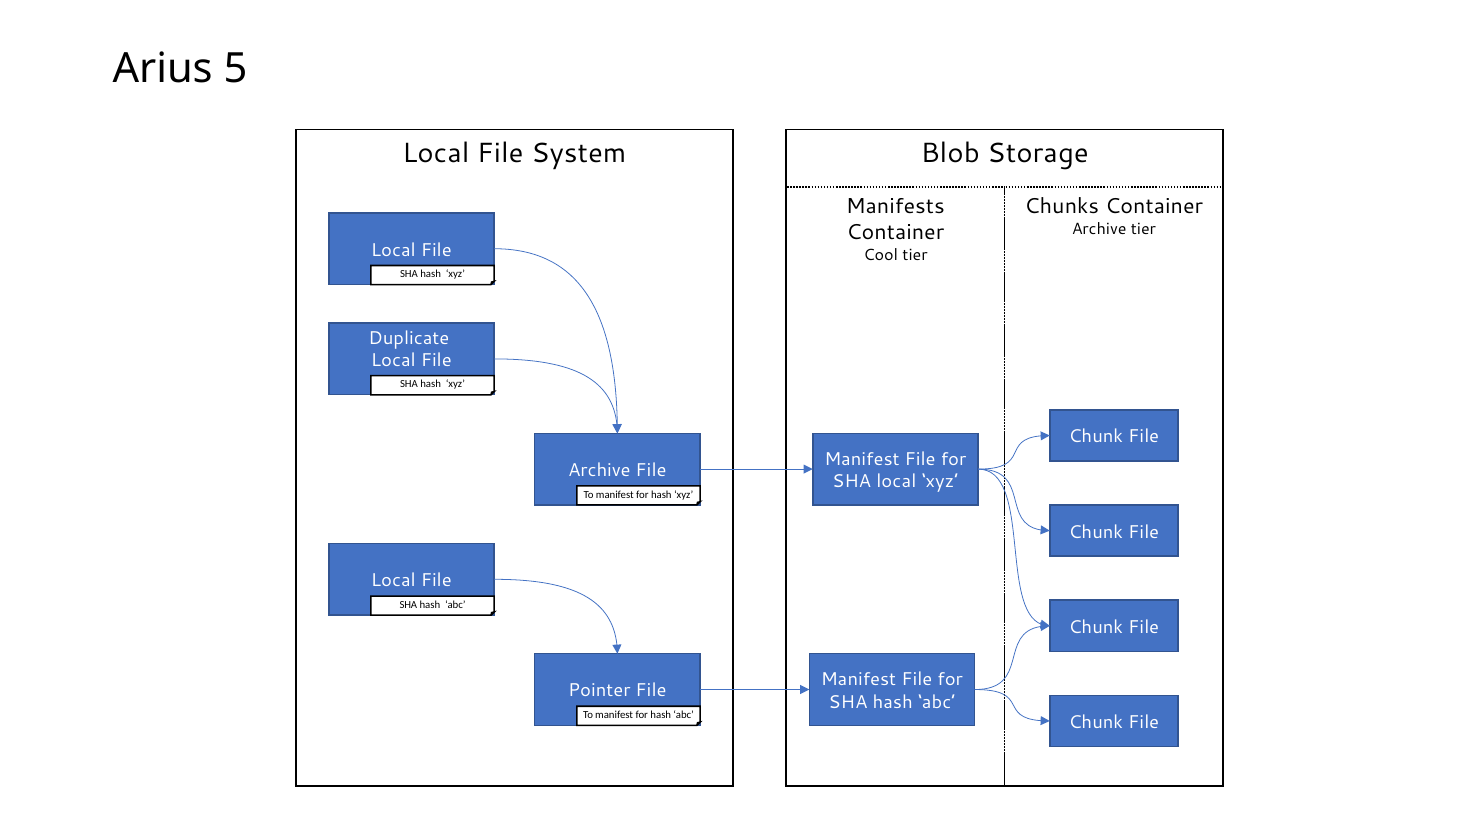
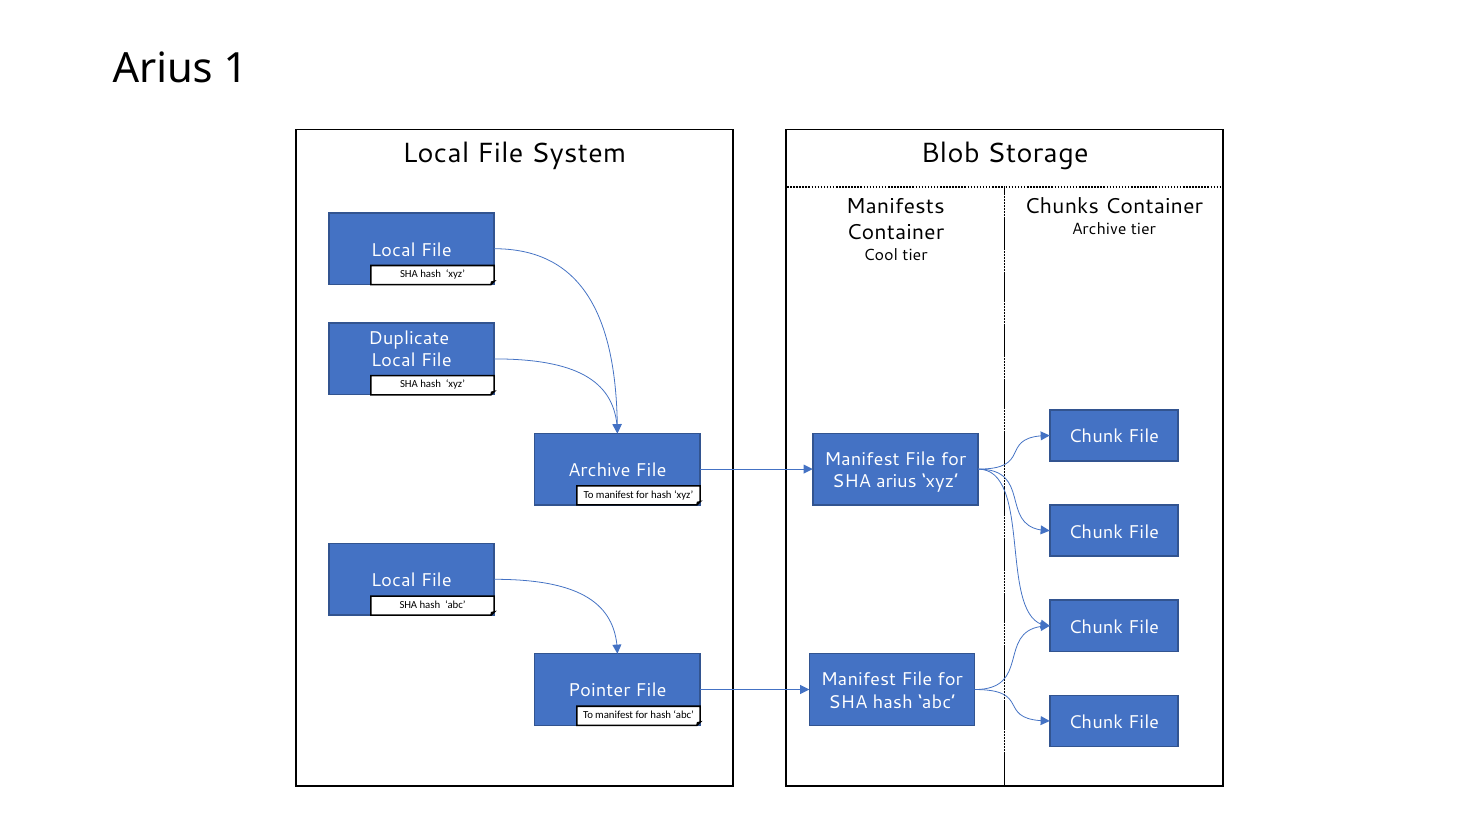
5: 5 -> 1
SHA local: local -> arius
